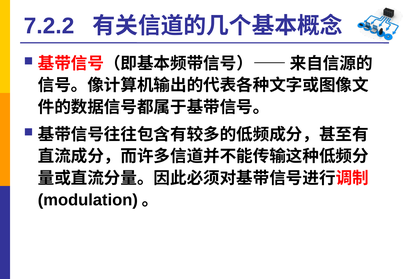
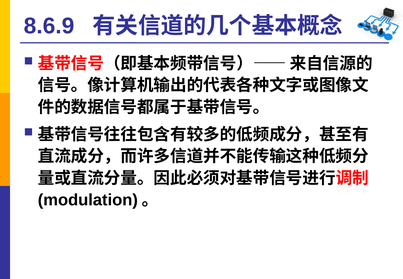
7.2.2: 7.2.2 -> 8.6.9
